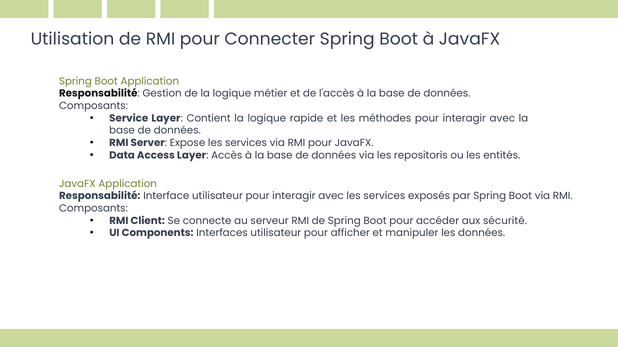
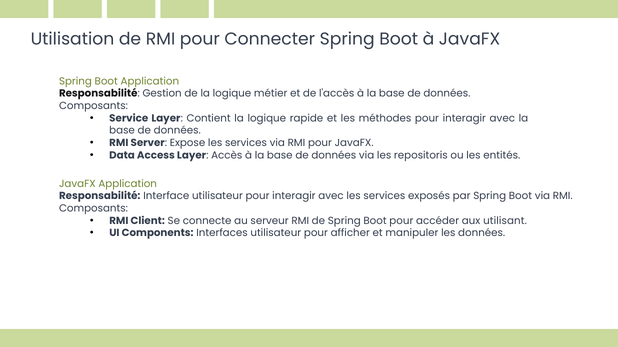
sécurité: sécurité -> utilisant
